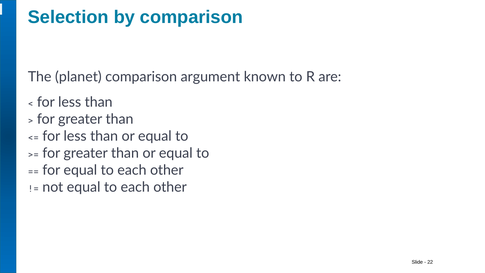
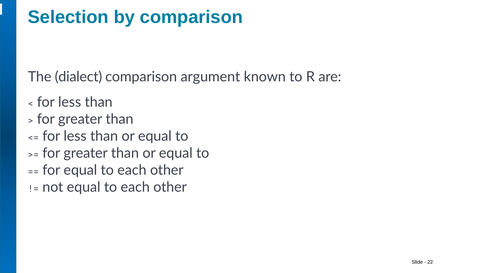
planet: planet -> dialect
